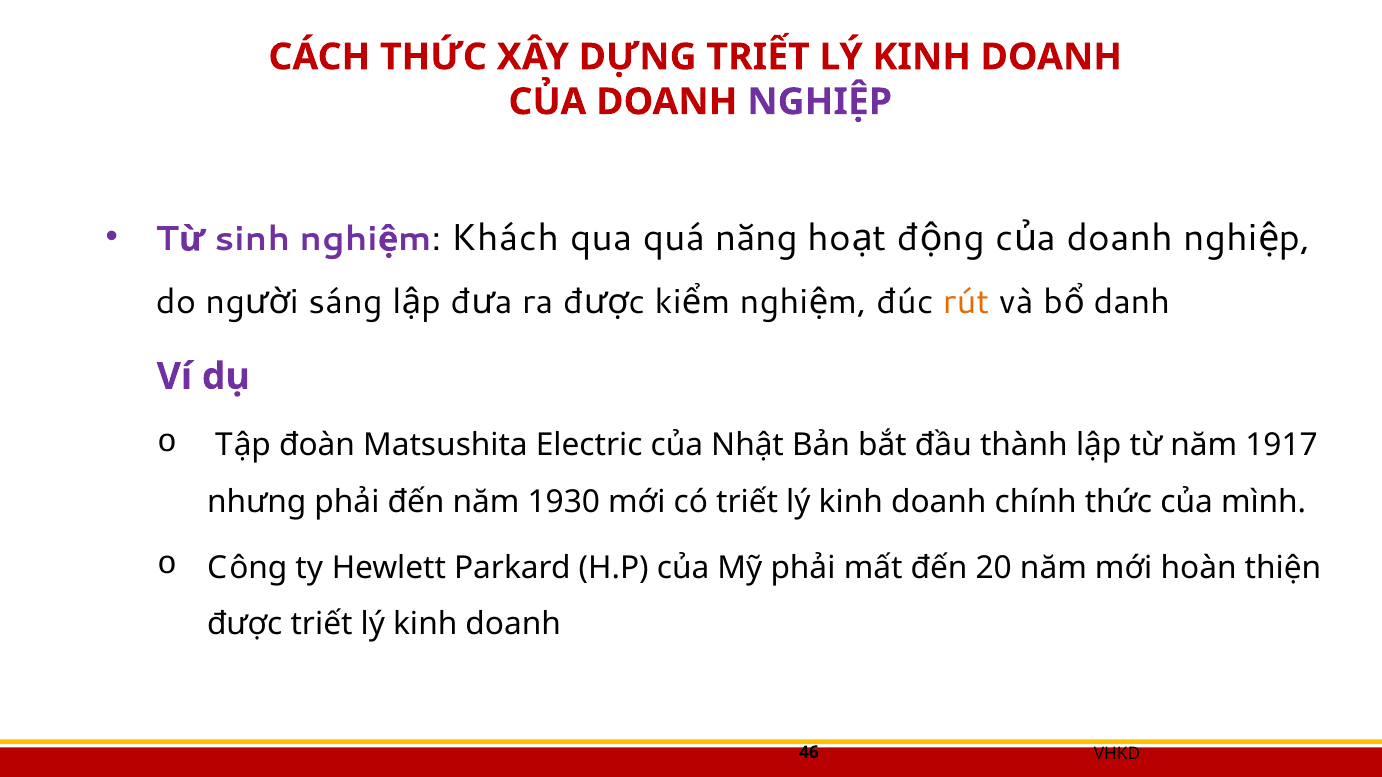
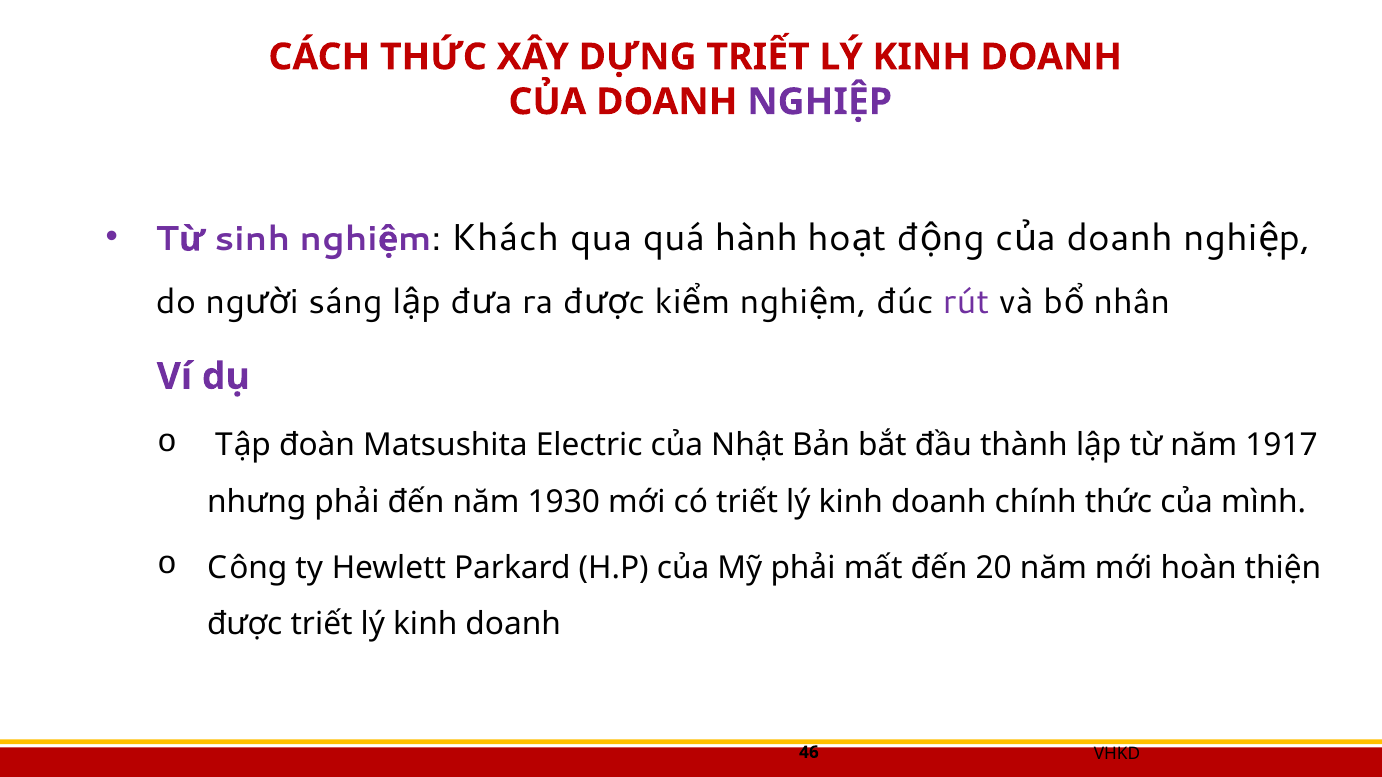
năng: năng -> hành
rút colour: orange -> purple
danh: danh -> nhân
